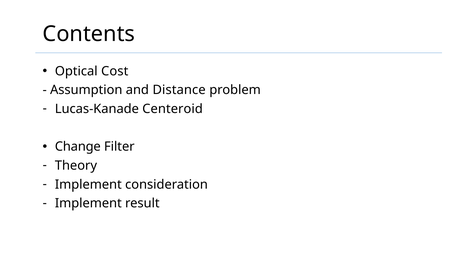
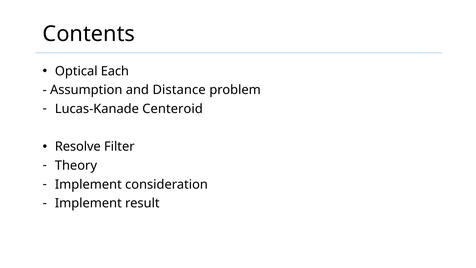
Cost: Cost -> Each
Change: Change -> Resolve
